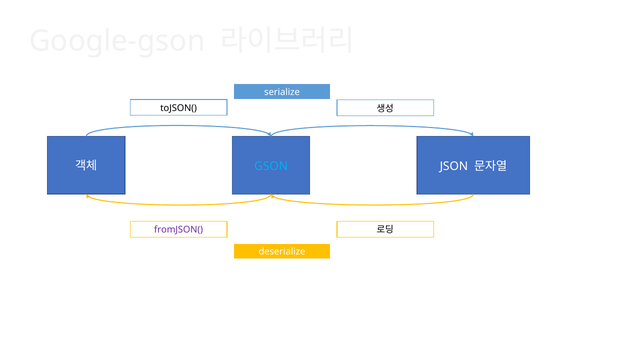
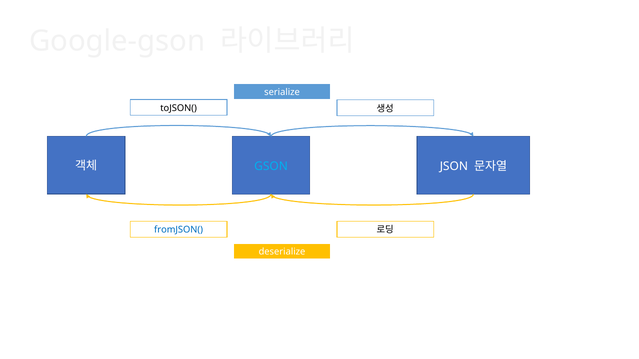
fromJSON( colour: purple -> blue
